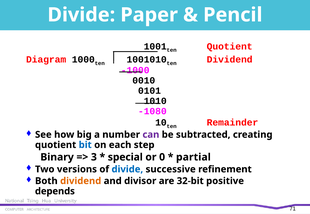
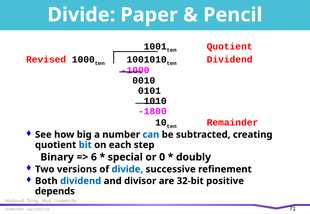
Diagram: Diagram -> Revised
-1080: -1080 -> -1800
can colour: purple -> blue
3: 3 -> 6
partial: partial -> doubly
dividend at (81, 181) colour: orange -> blue
